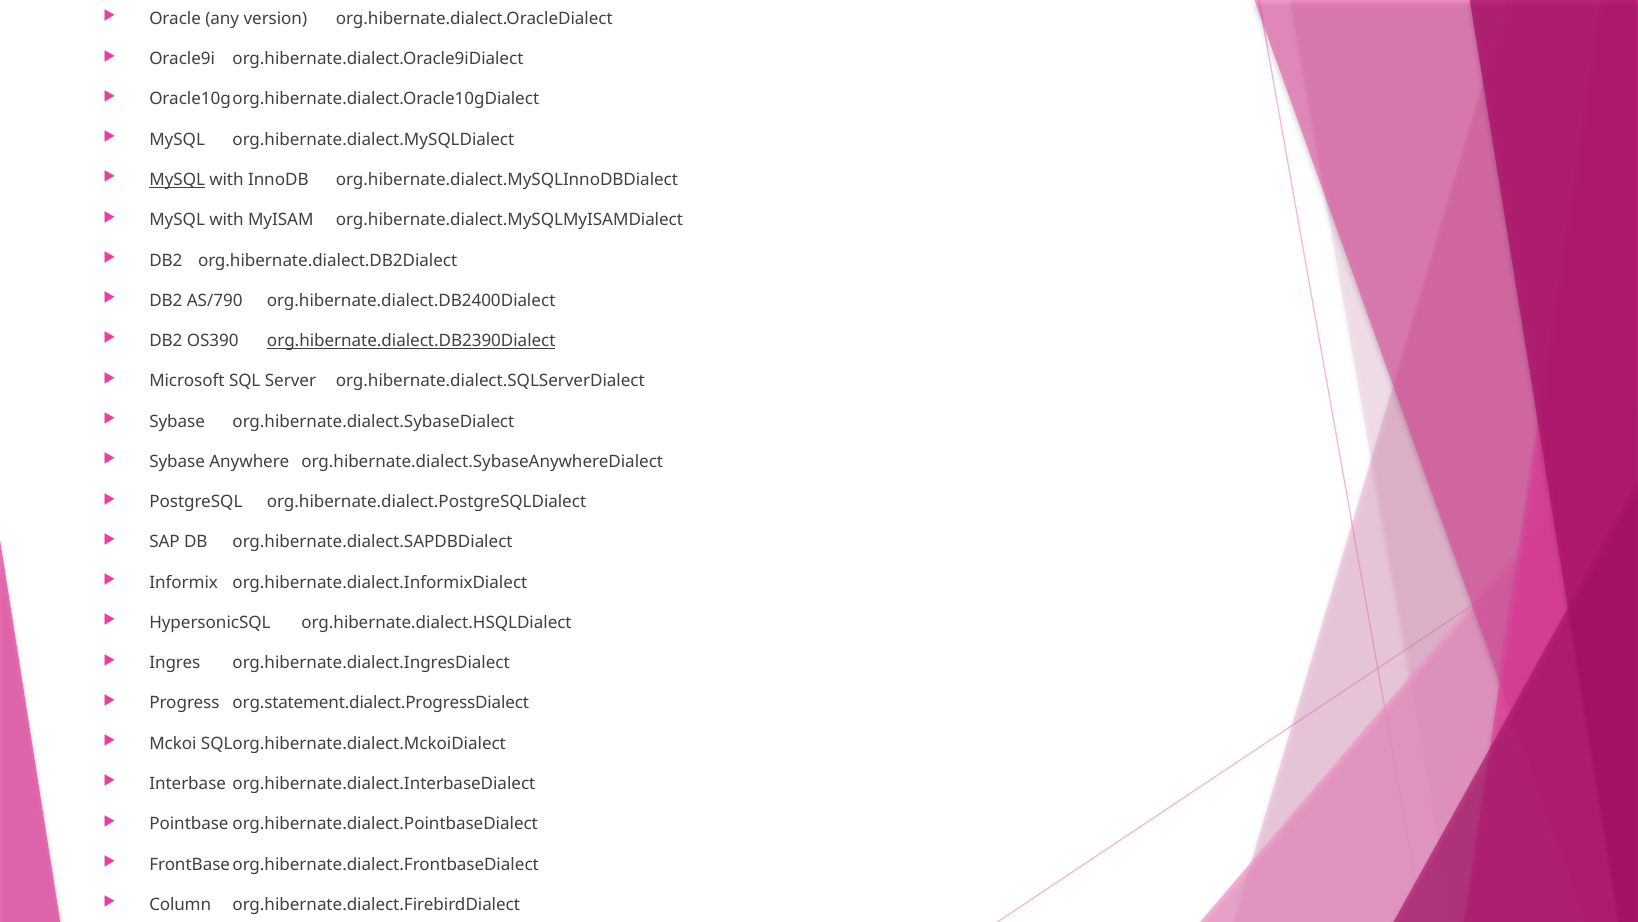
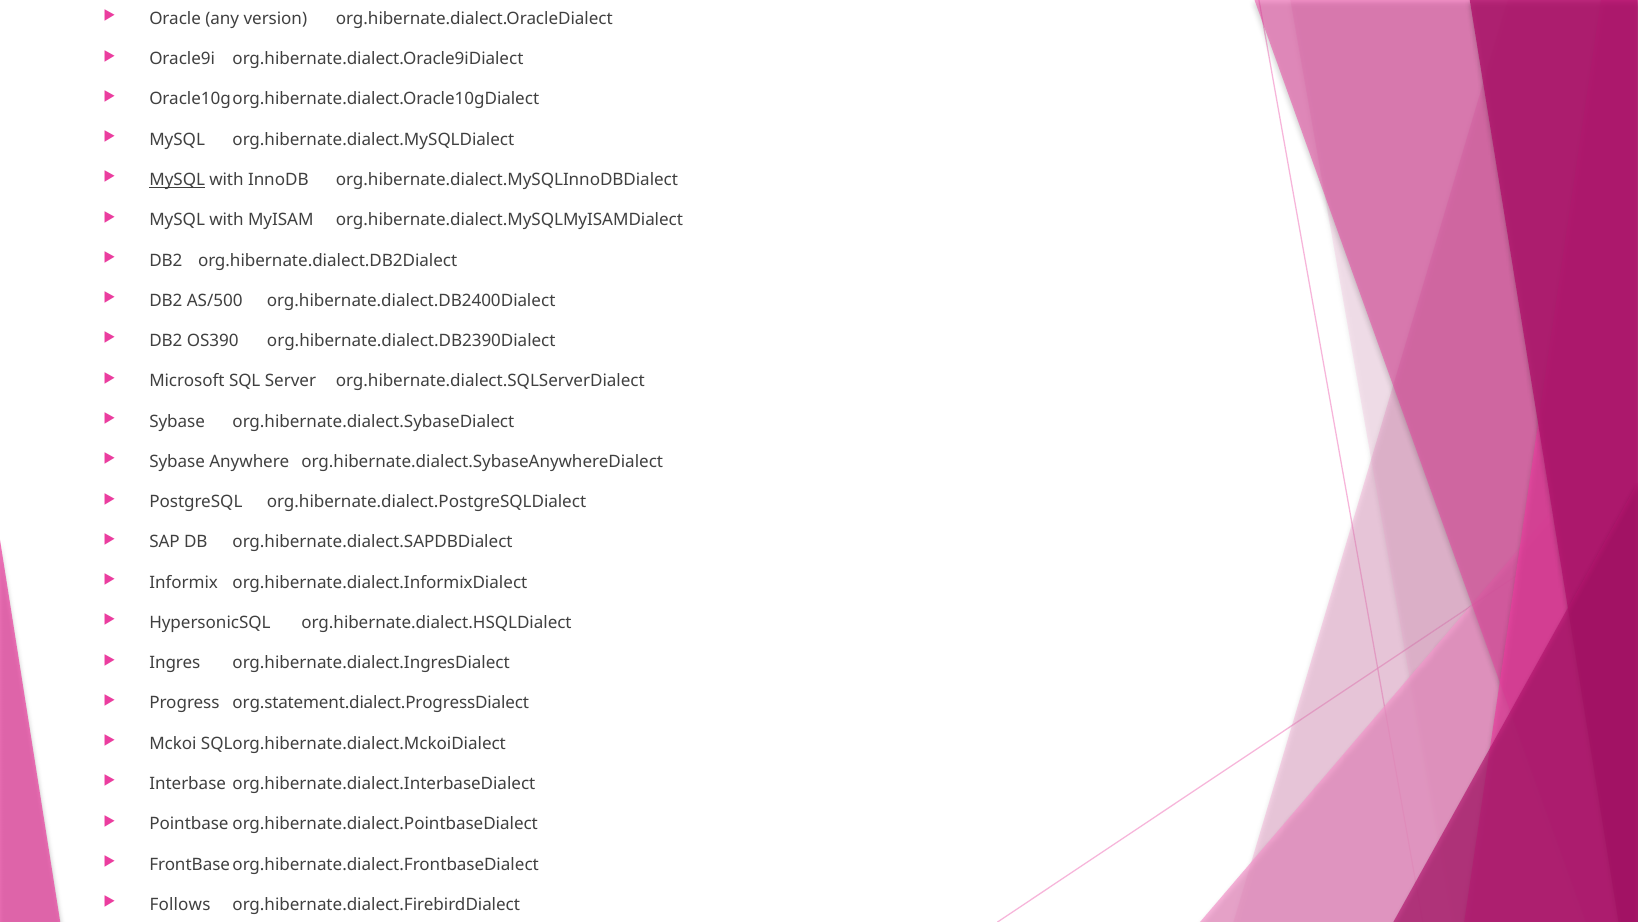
AS/790: AS/790 -> AS/500
org.hibernate.dialect.DB2390Dialect underline: present -> none
Column: Column -> Follows
